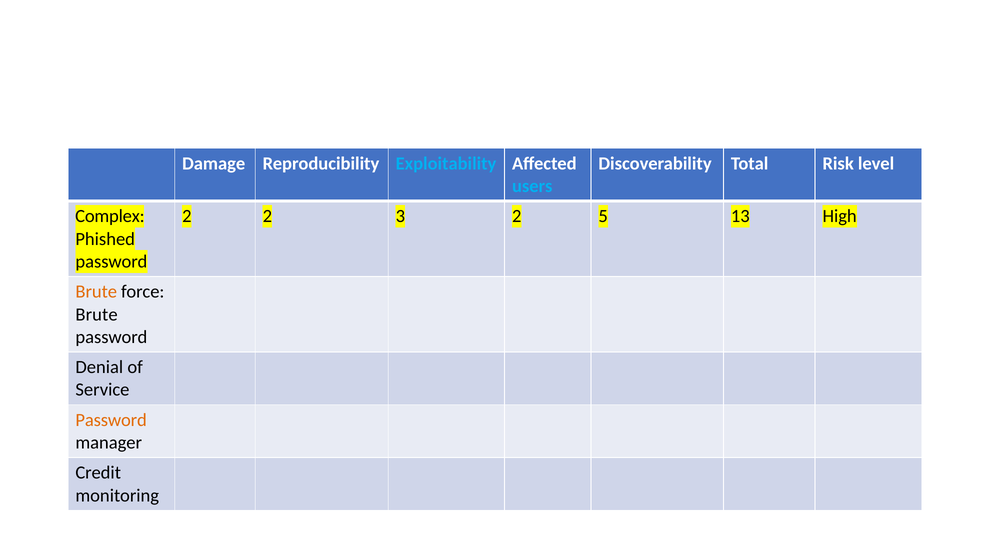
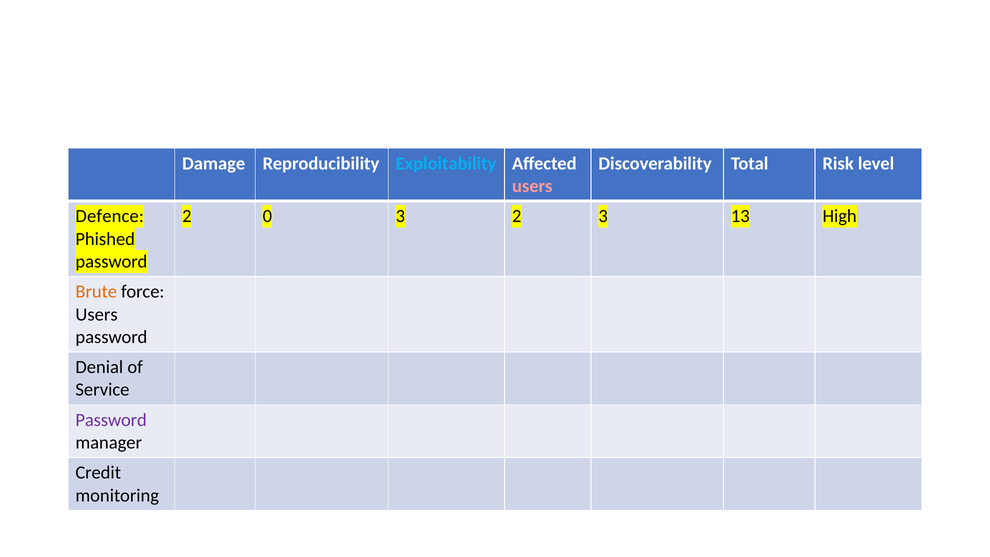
users at (532, 186) colour: light blue -> pink
Complex: Complex -> Defence
2 2: 2 -> 0
2 5: 5 -> 3
Brute at (97, 314): Brute -> Users
Password at (111, 420) colour: orange -> purple
